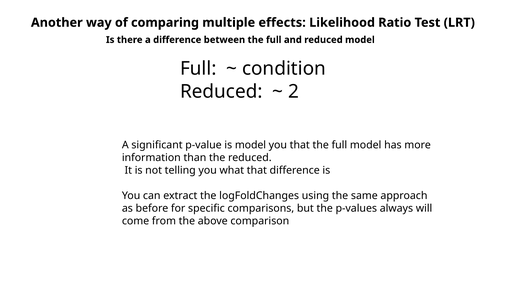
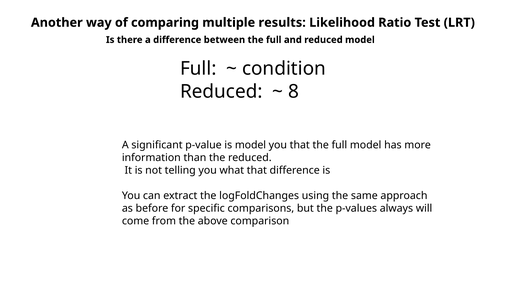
effects: effects -> results
2: 2 -> 8
